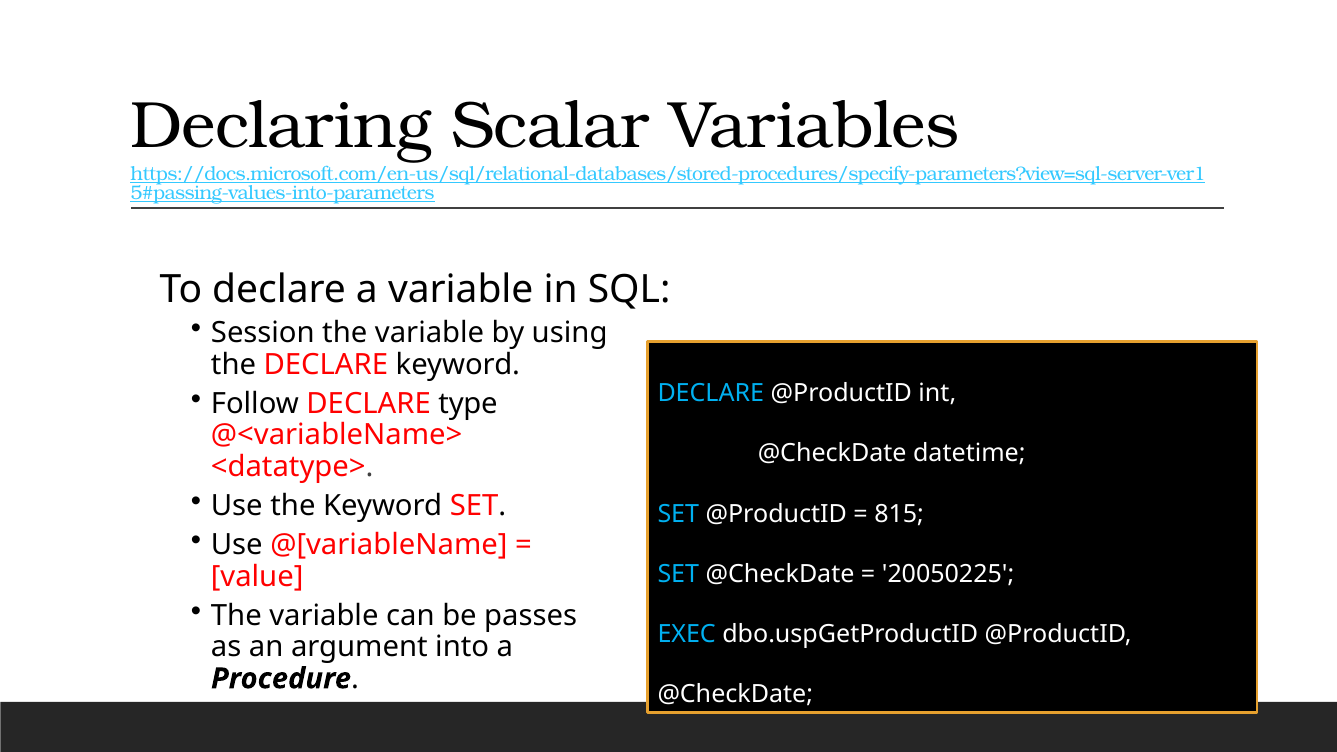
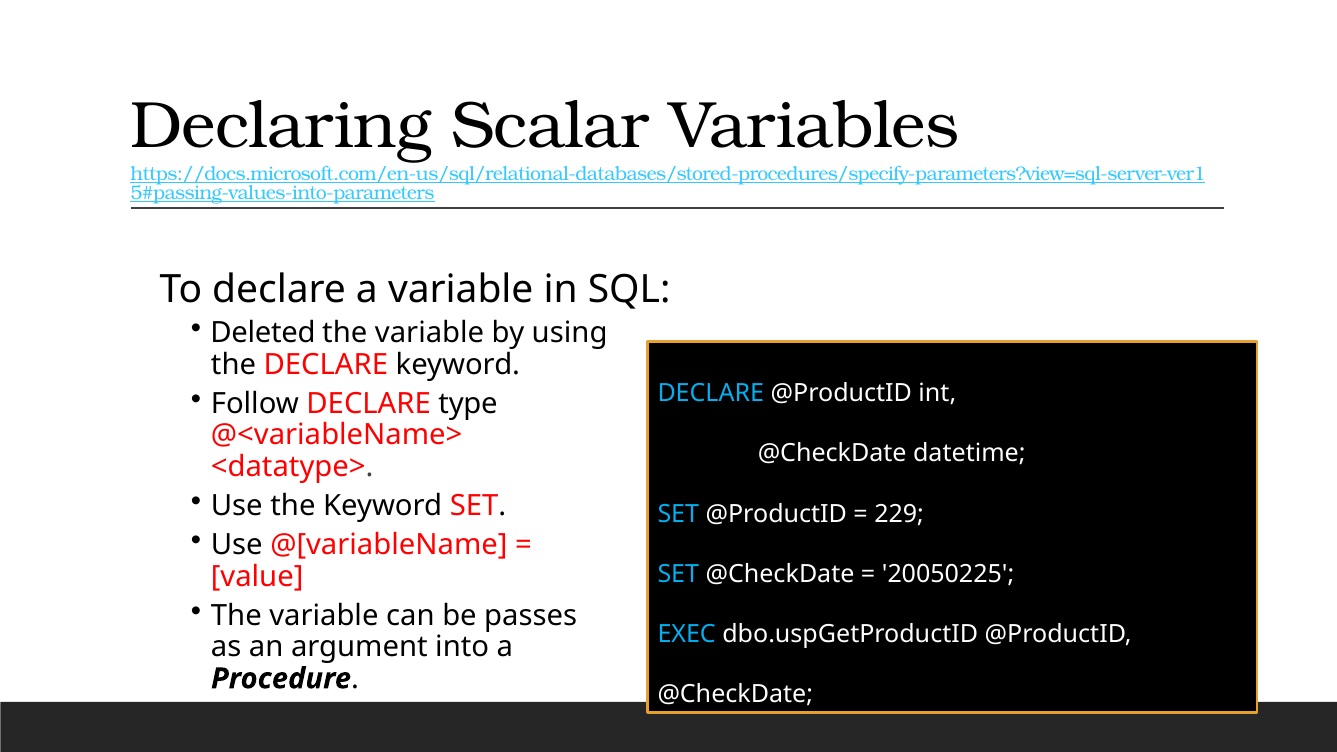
Session: Session -> Deleted
815: 815 -> 229
